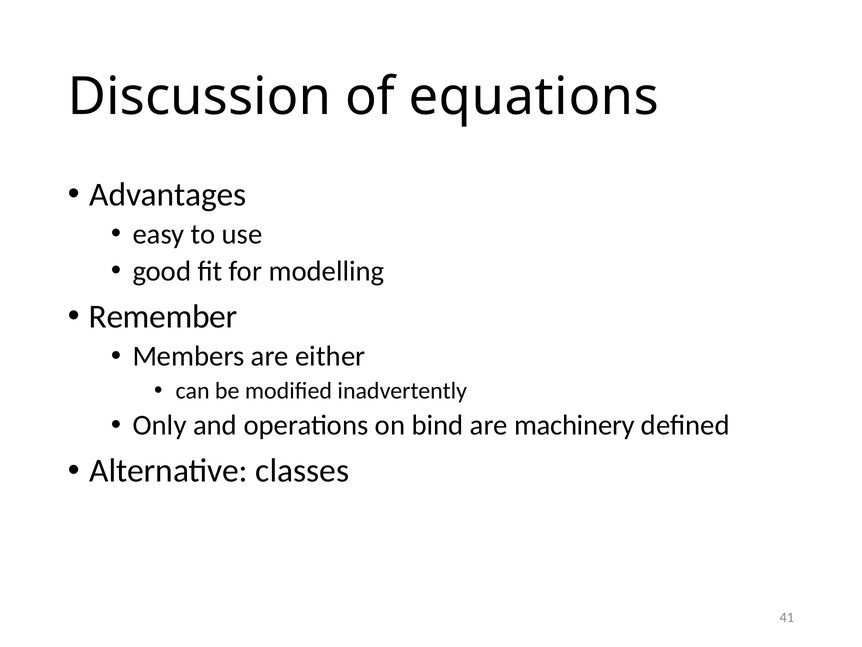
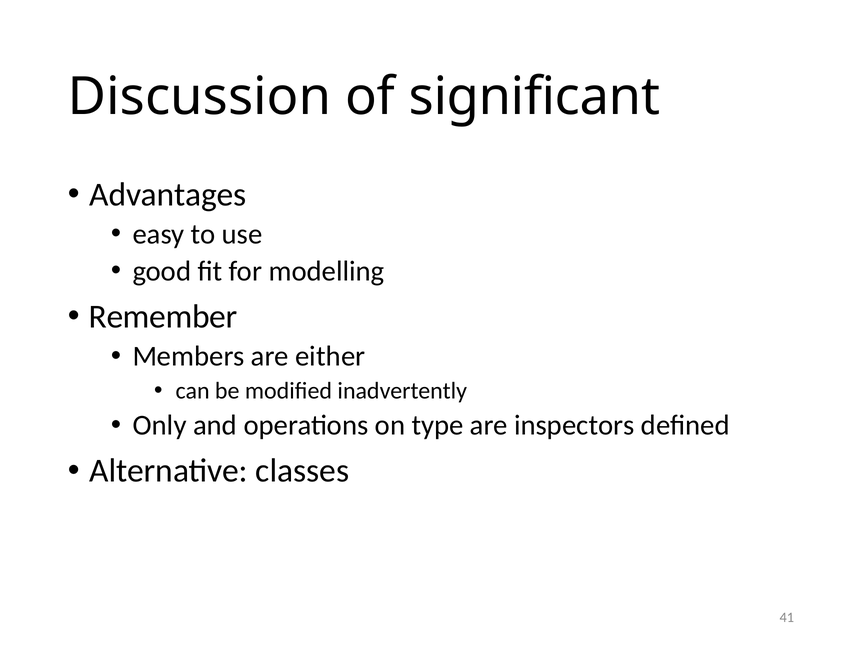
equations: equations -> significant
bind: bind -> type
machinery: machinery -> inspectors
